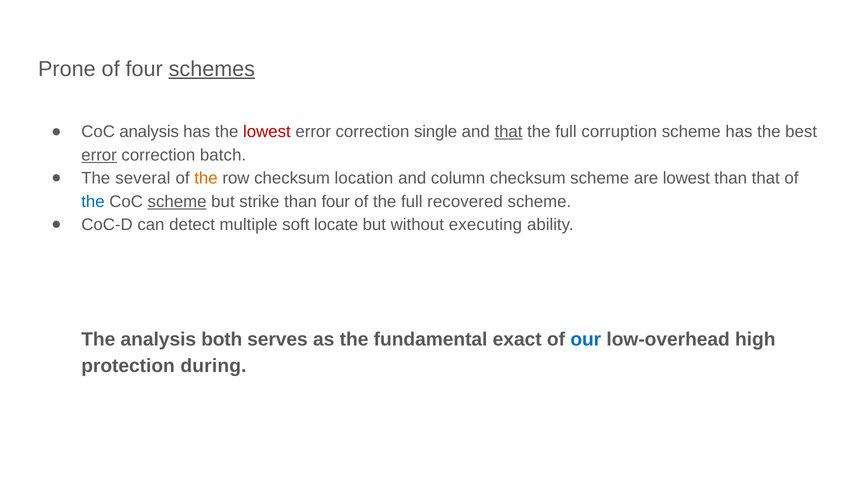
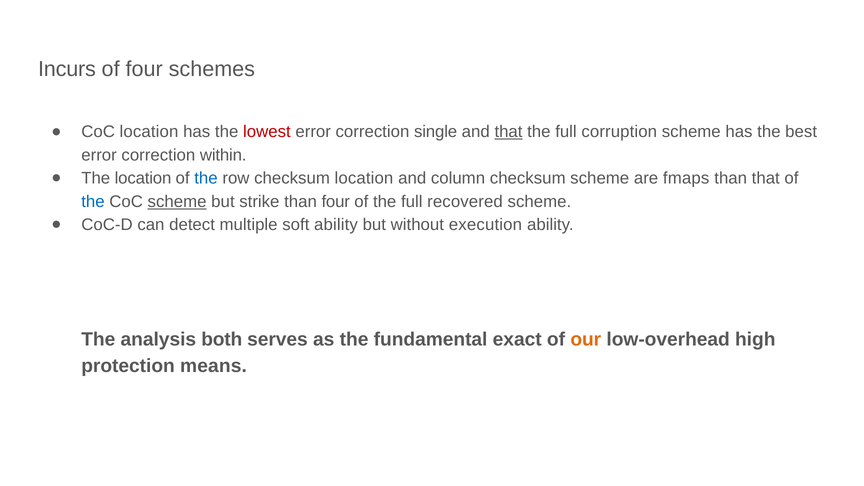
Prone: Prone -> Incurs
schemes underline: present -> none
CoC analysis: analysis -> location
error at (99, 155) underline: present -> none
batch: batch -> within
The several: several -> location
the at (206, 178) colour: orange -> blue
are lowest: lowest -> fmaps
soft locate: locate -> ability
executing: executing -> execution
our colour: blue -> orange
during: during -> means
